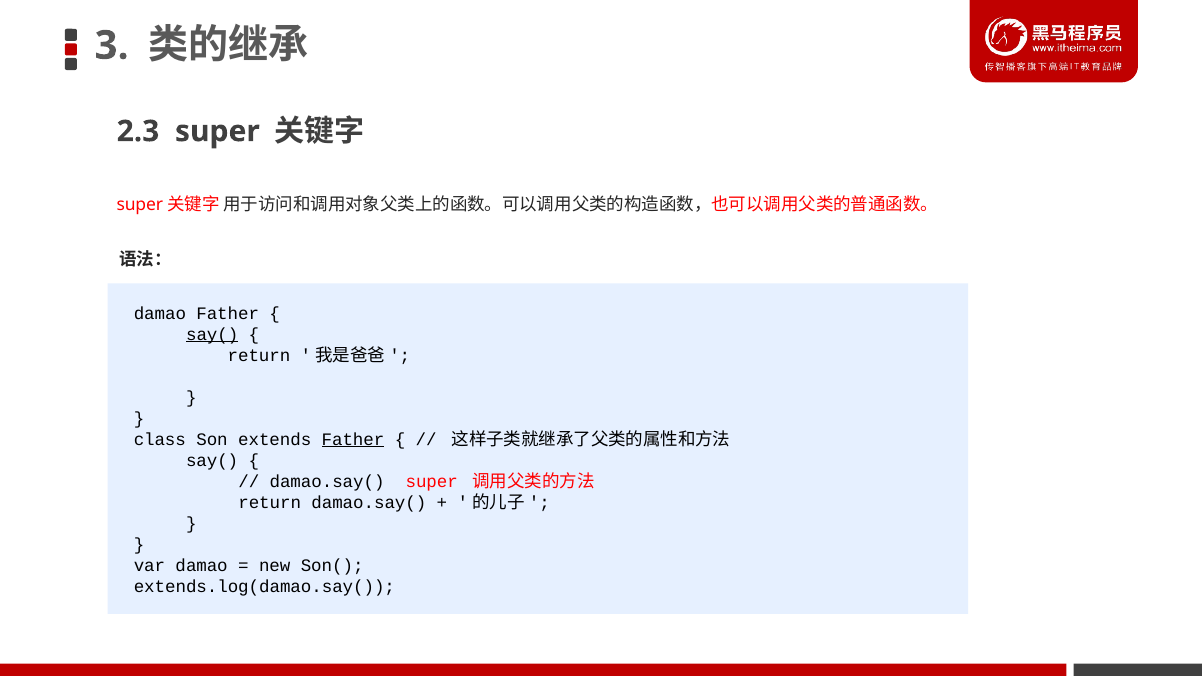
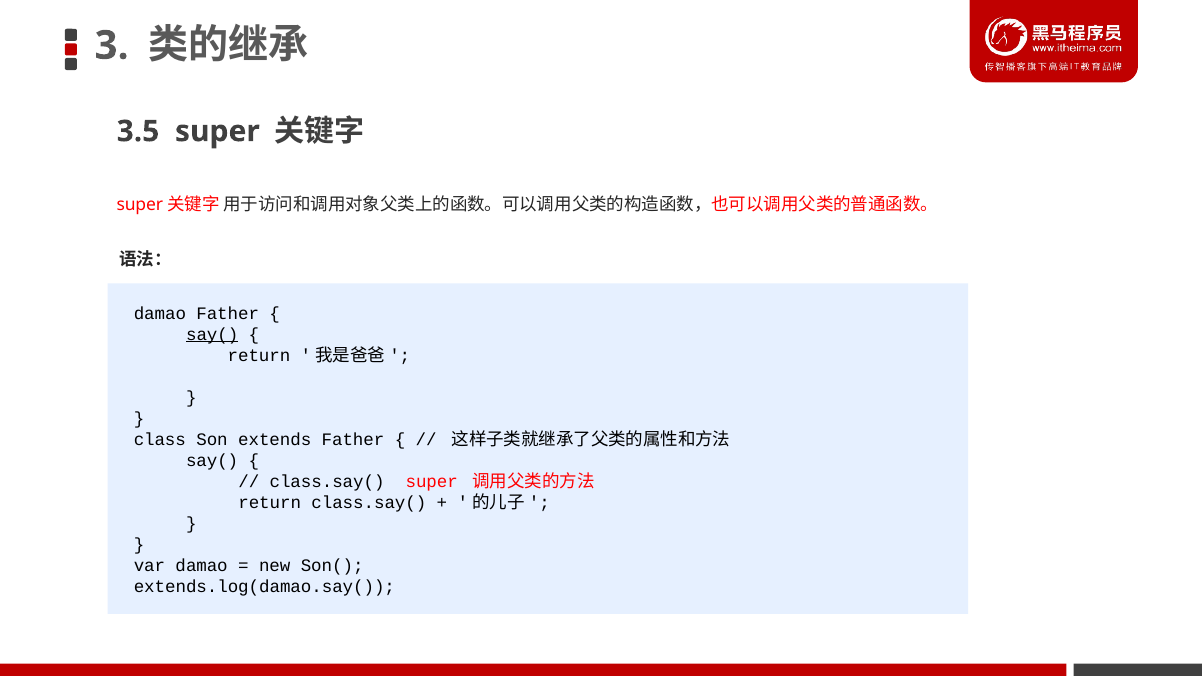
2.3: 2.3 -> 3.5
Father at (353, 439) underline: present -> none
damao.say( at (327, 481): damao.say( -> class.say(
return damao.say(: damao.say( -> class.say(
